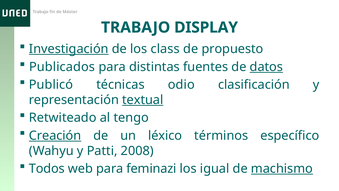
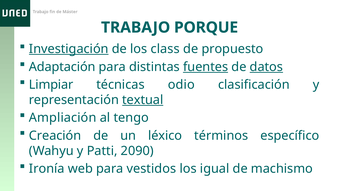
DISPLAY: DISPLAY -> PORQUE
Publicados: Publicados -> Adaptación
fuentes underline: none -> present
Publicó: Publicó -> Limpiar
Retwiteado: Retwiteado -> Ampliación
Creación underline: present -> none
2008: 2008 -> 2090
Todos: Todos -> Ironía
feminazi: feminazi -> vestidos
machismo underline: present -> none
